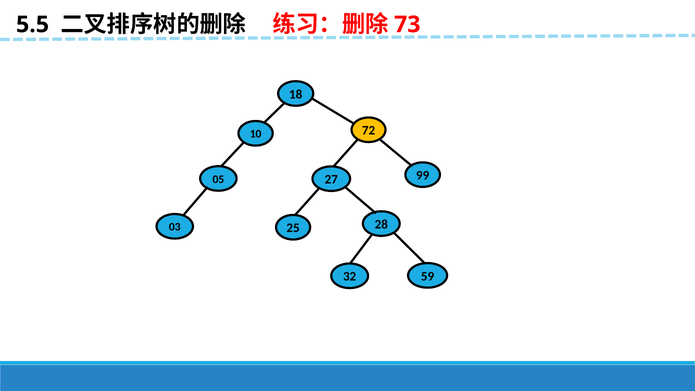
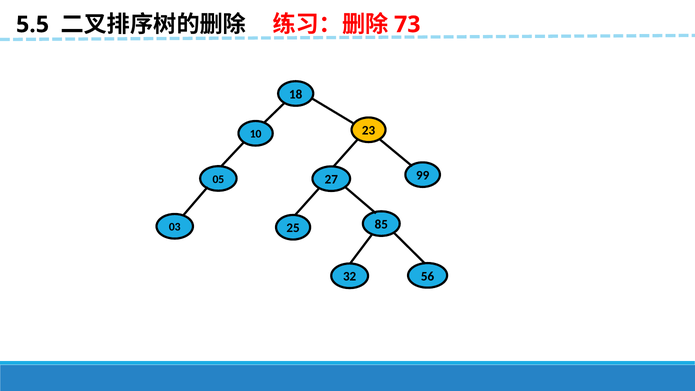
72: 72 -> 23
28: 28 -> 85
59: 59 -> 56
